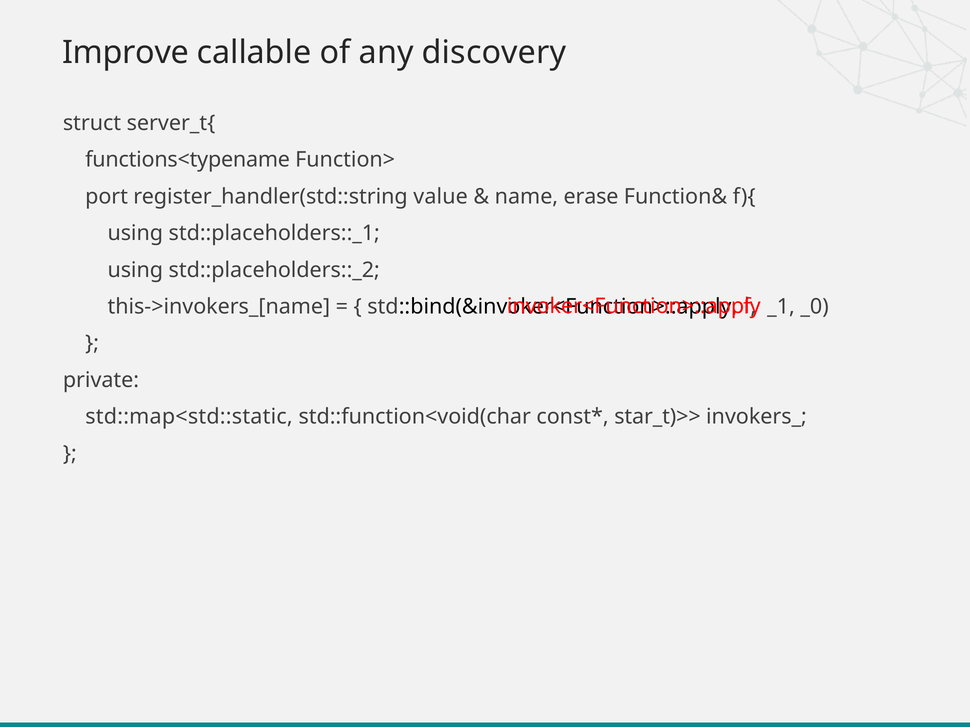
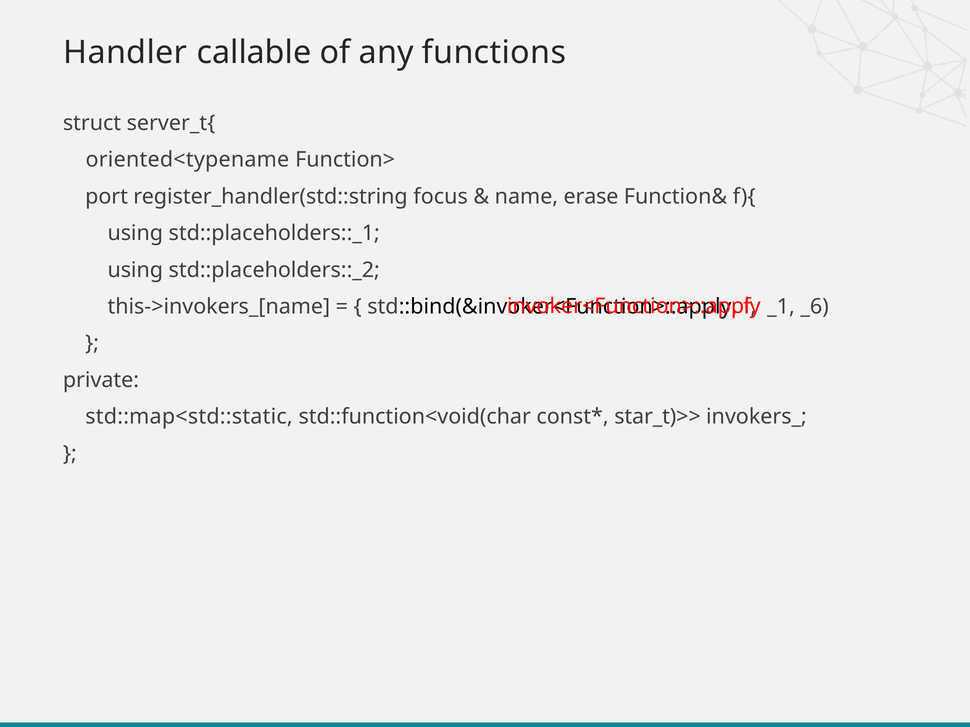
Improve: Improve -> Handler
discovery: discovery -> functions
functions<typename: functions<typename -> oriented<typename
value: value -> focus
_0: _0 -> _6
